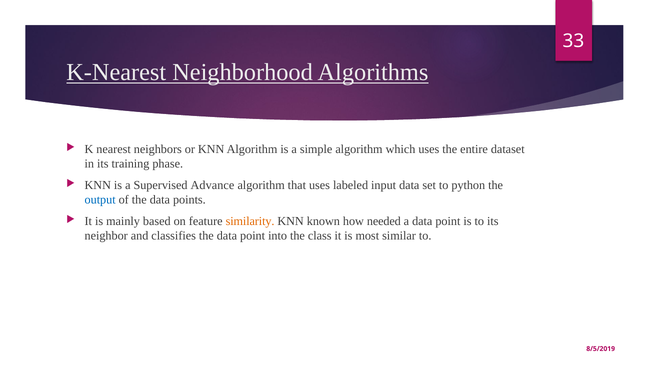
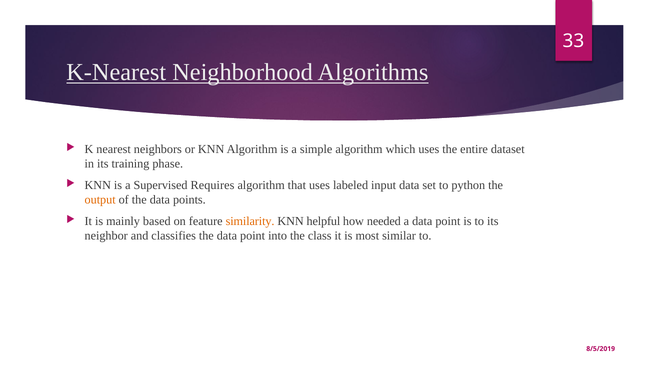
Advance: Advance -> Requires
output colour: blue -> orange
known: known -> helpful
